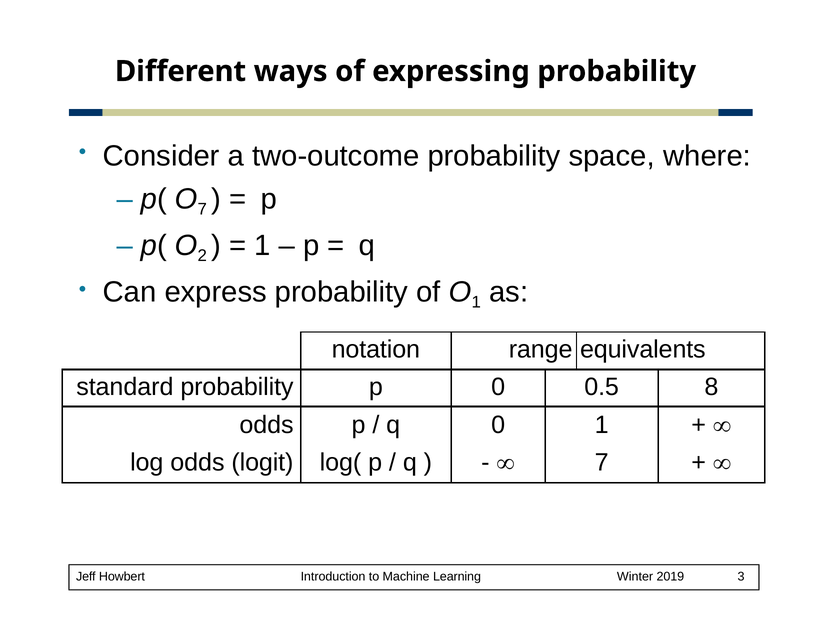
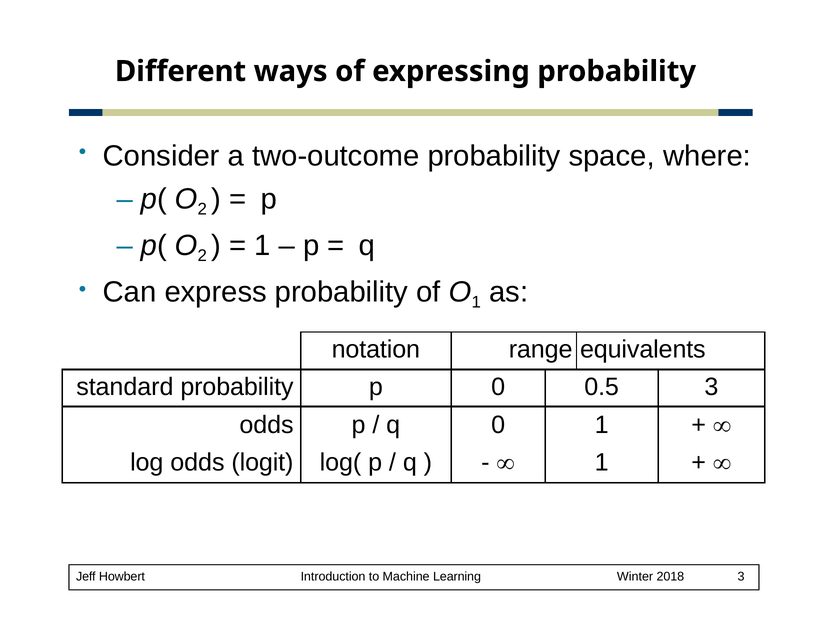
7 at (202, 209): 7 -> 2
0.5 8: 8 -> 3
7 at (602, 462): 7 -> 1
2019: 2019 -> 2018
